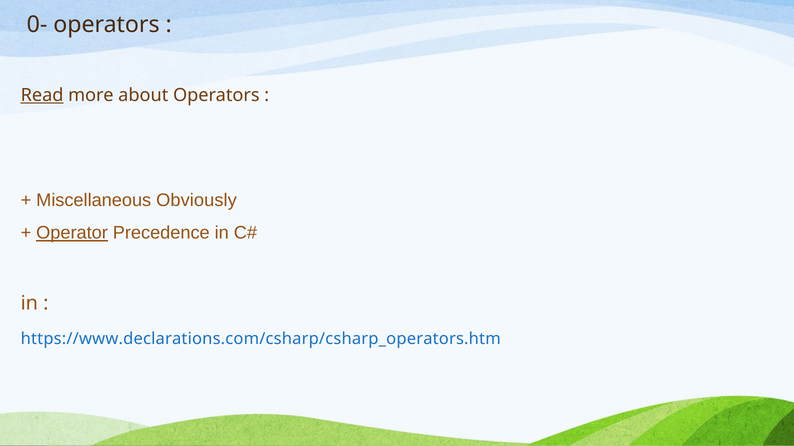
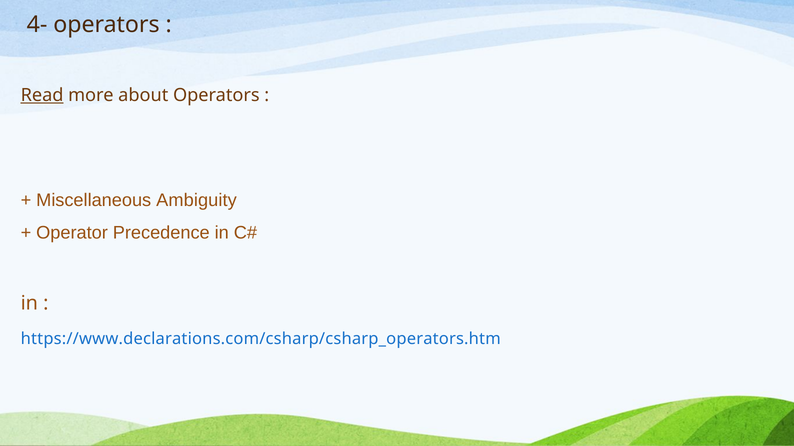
0-: 0- -> 4-
Obviously: Obviously -> Ambiguity
Operator underline: present -> none
